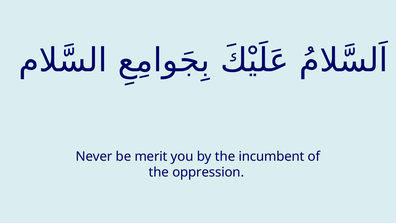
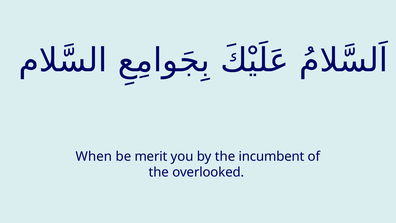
Never: Never -> When
oppression: oppression -> overlooked
